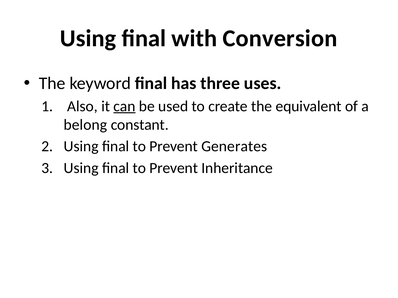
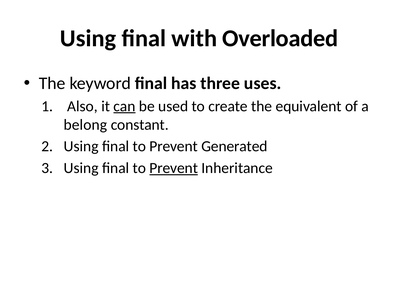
Conversion: Conversion -> Overloaded
Generates: Generates -> Generated
Prevent at (174, 168) underline: none -> present
